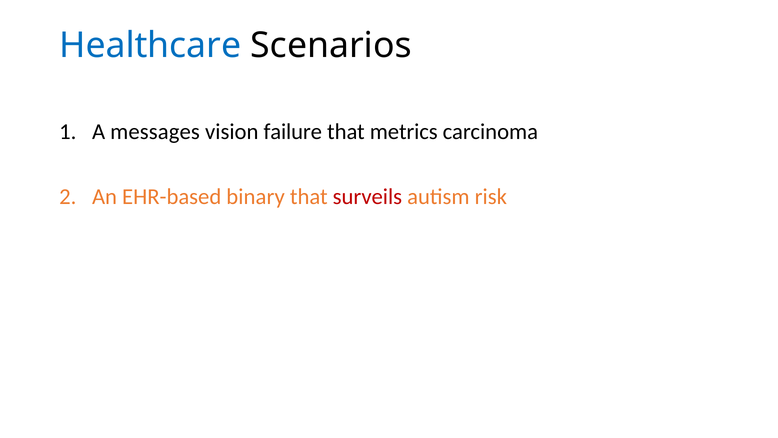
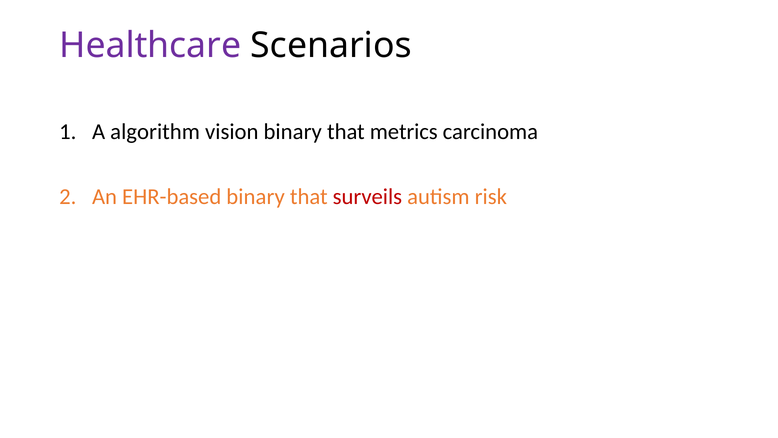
Healthcare colour: blue -> purple
messages: messages -> algorithm
vision failure: failure -> binary
